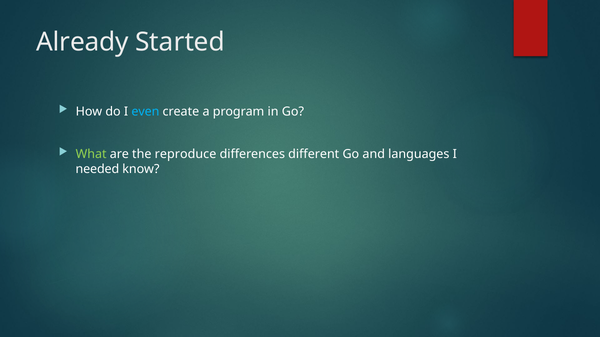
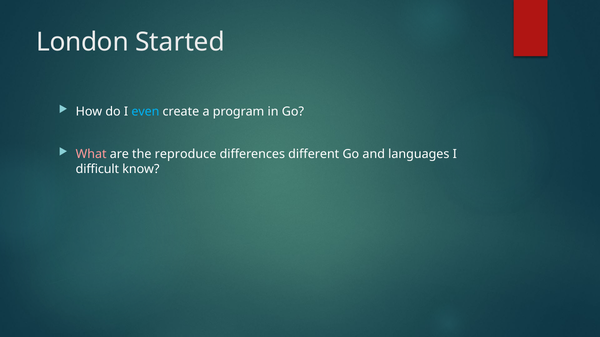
Already: Already -> London
What colour: light green -> pink
needed: needed -> difficult
